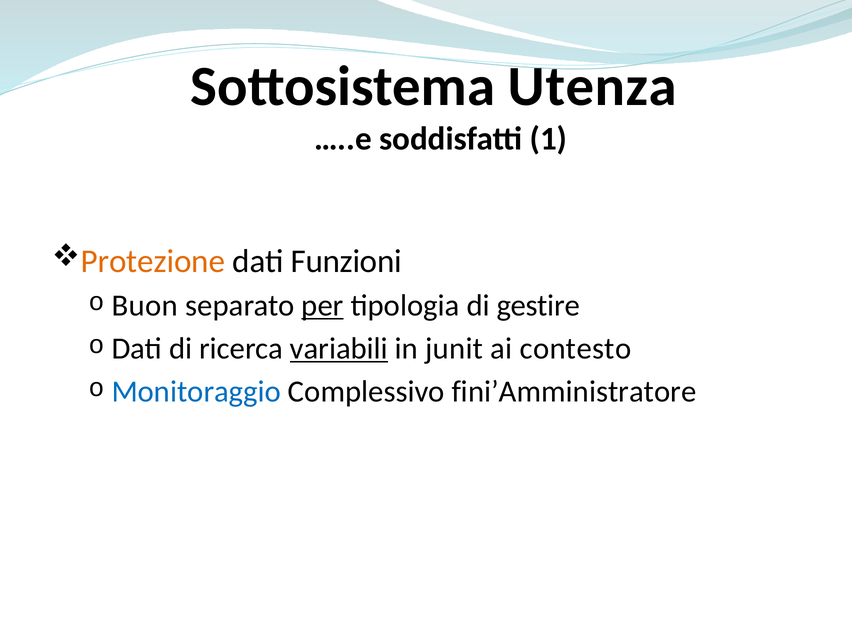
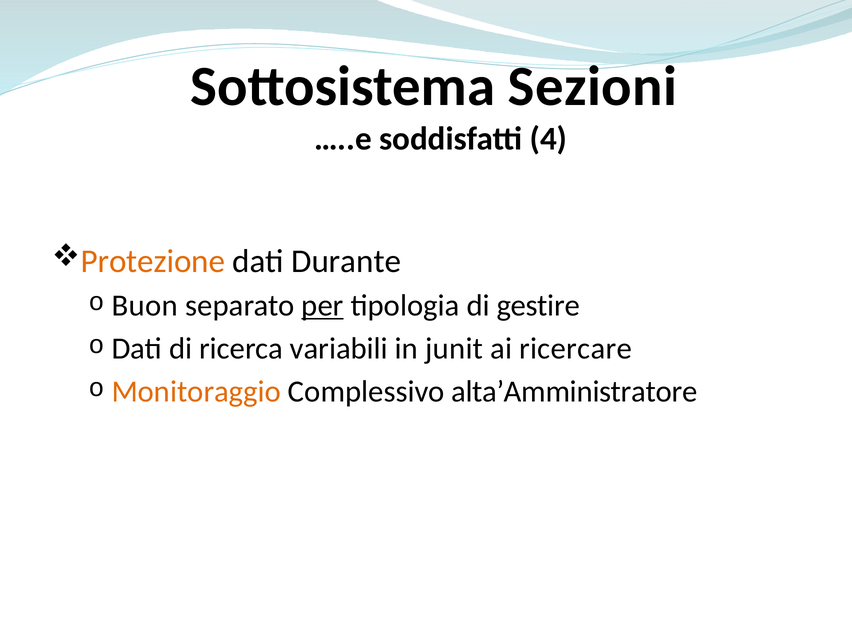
Utenza: Utenza -> Sezioni
1: 1 -> 4
Funzioni: Funzioni -> Durante
variabili underline: present -> none
contesto: contesto -> ricercare
Monitoraggio colour: blue -> orange
fini’Amministratore: fini’Amministratore -> alta’Amministratore
